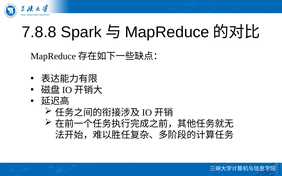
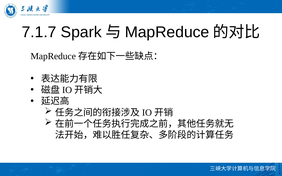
7.8.8: 7.8.8 -> 7.1.7
